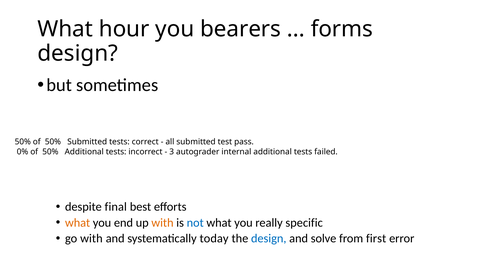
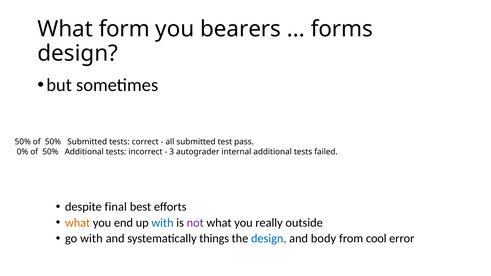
hour: hour -> form
with at (162, 223) colour: orange -> blue
not colour: blue -> purple
specific: specific -> outside
today: today -> things
solve: solve -> body
first: first -> cool
